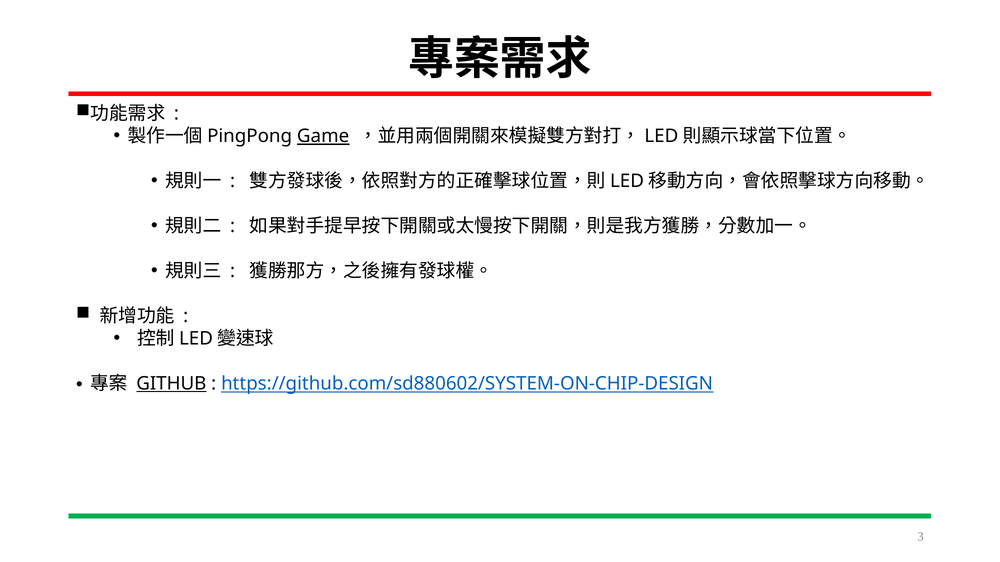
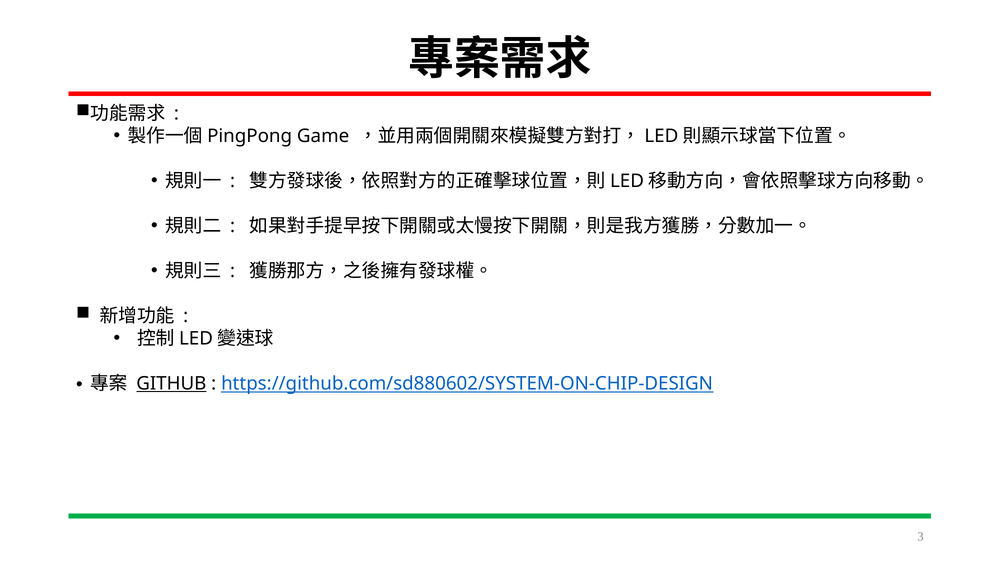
Game underline: present -> none
